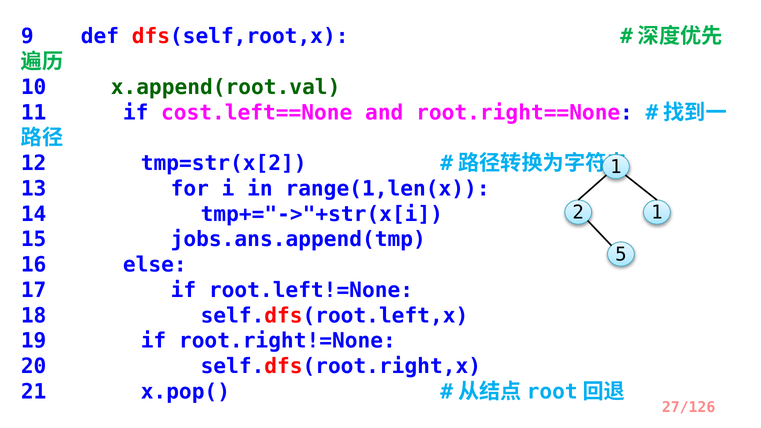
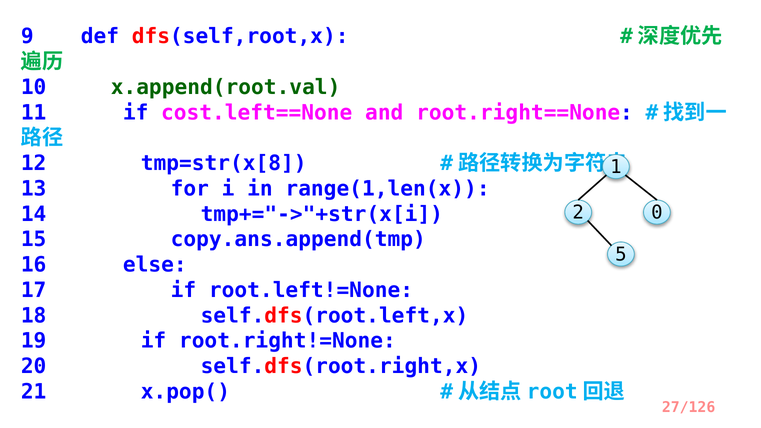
tmp=str(x[2: tmp=str(x[2 -> tmp=str(x[8
2 1: 1 -> 0
jobs.ans.append(tmp: jobs.ans.append(tmp -> copy.ans.append(tmp
